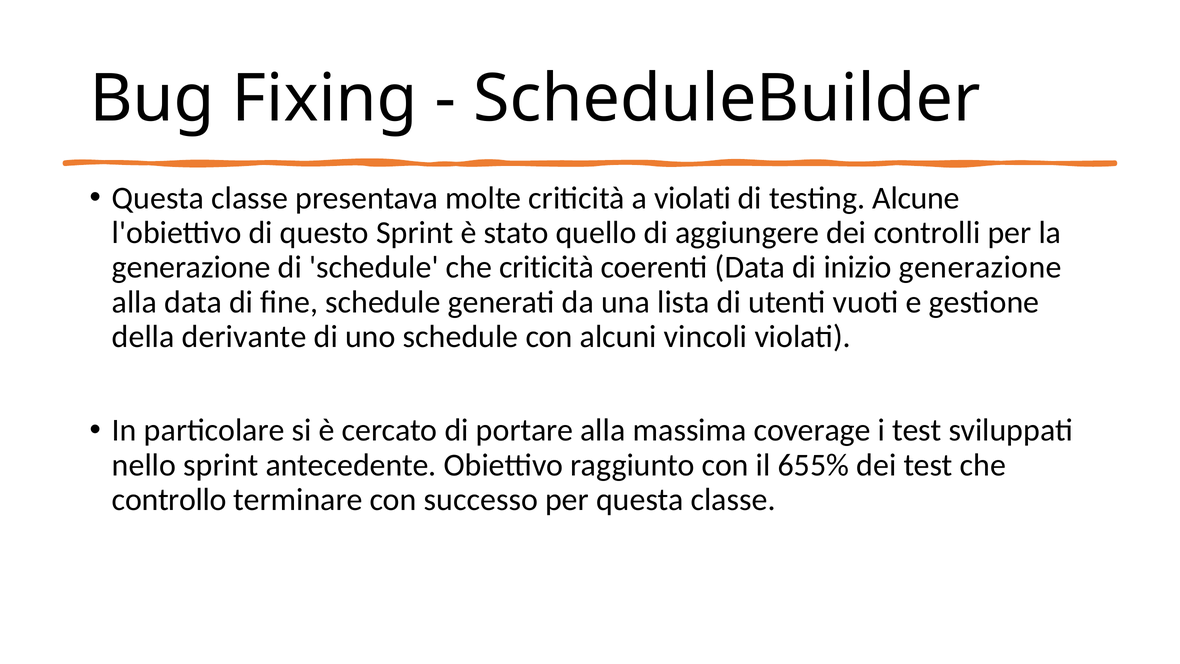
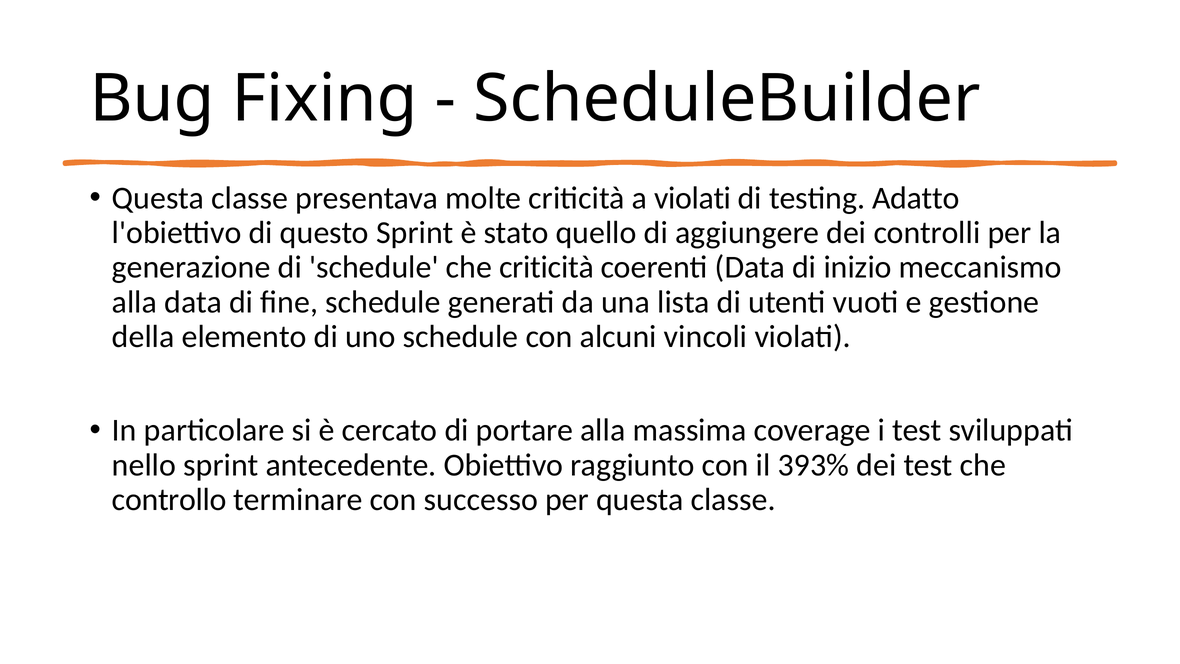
Alcune: Alcune -> Adatto
inizio generazione: generazione -> meccanismo
derivante: derivante -> elemento
655%: 655% -> 393%
